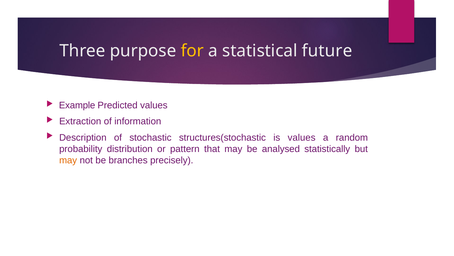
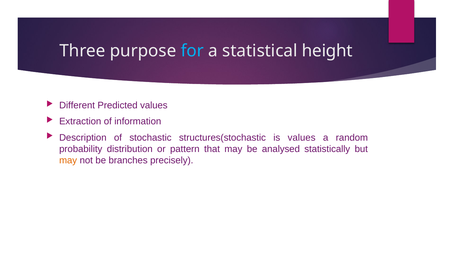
for colour: yellow -> light blue
future: future -> height
Example: Example -> Different
